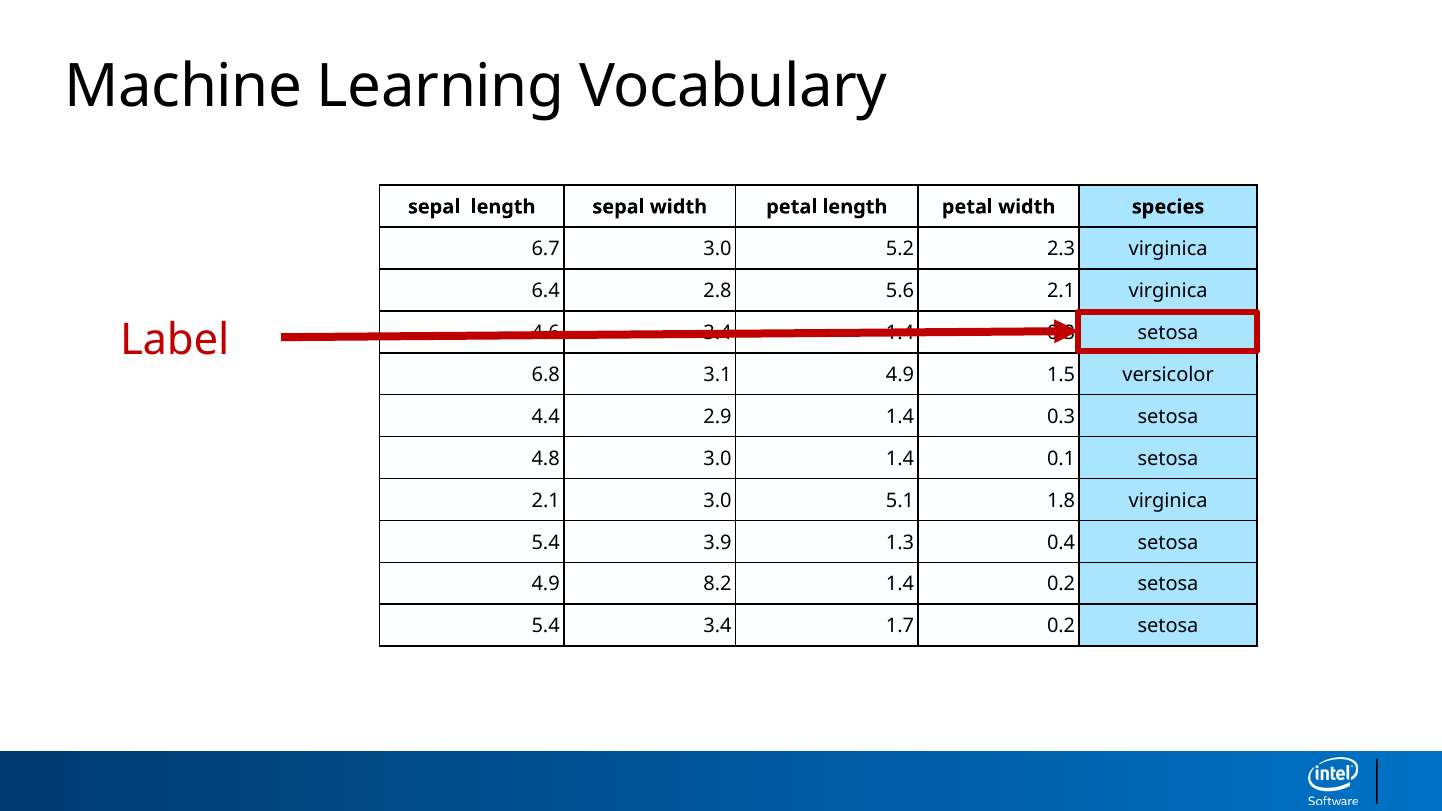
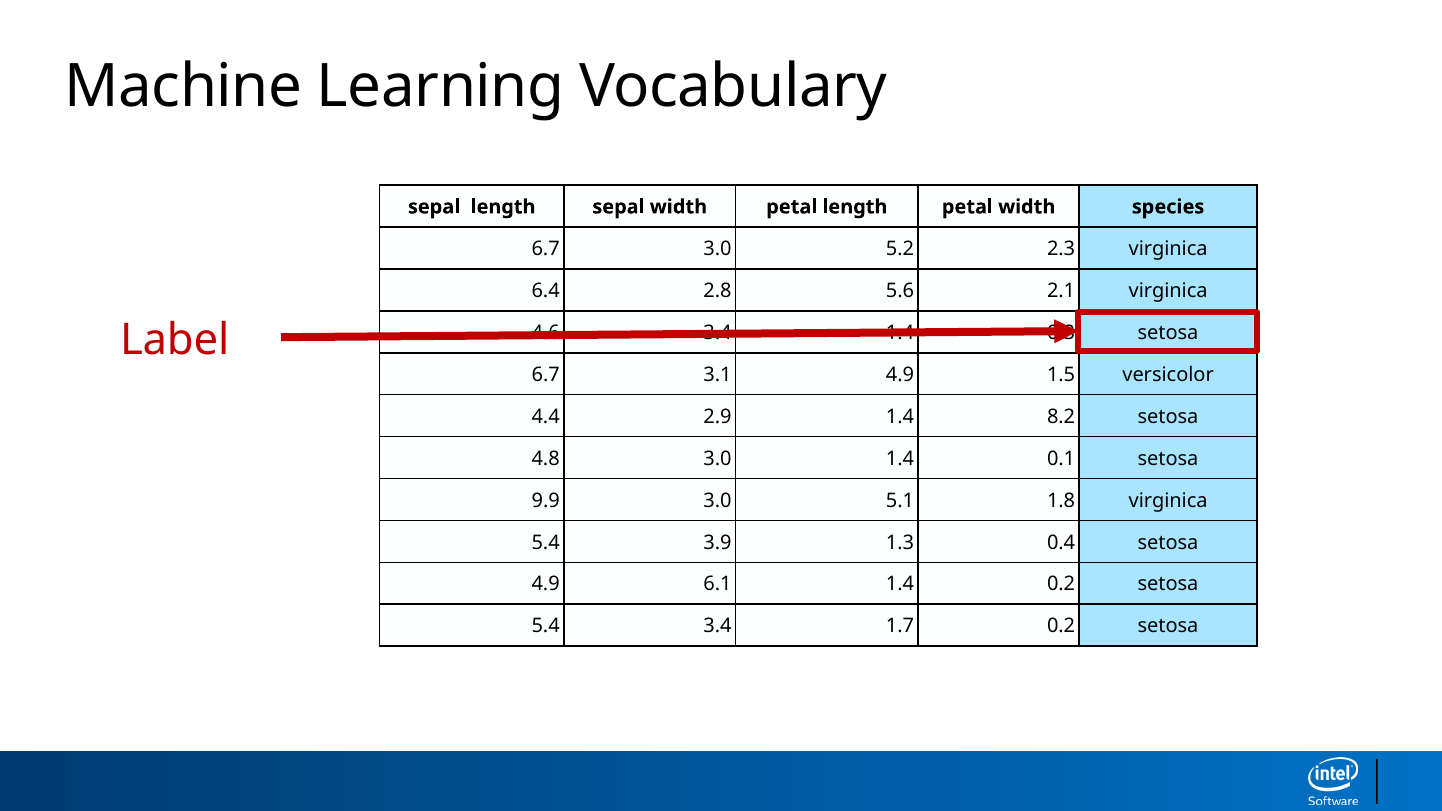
6.8 at (546, 375): 6.8 -> 6.7
2.9 1.4 0.3: 0.3 -> 8.2
2.1 at (546, 501): 2.1 -> 9.9
8.2: 8.2 -> 6.1
